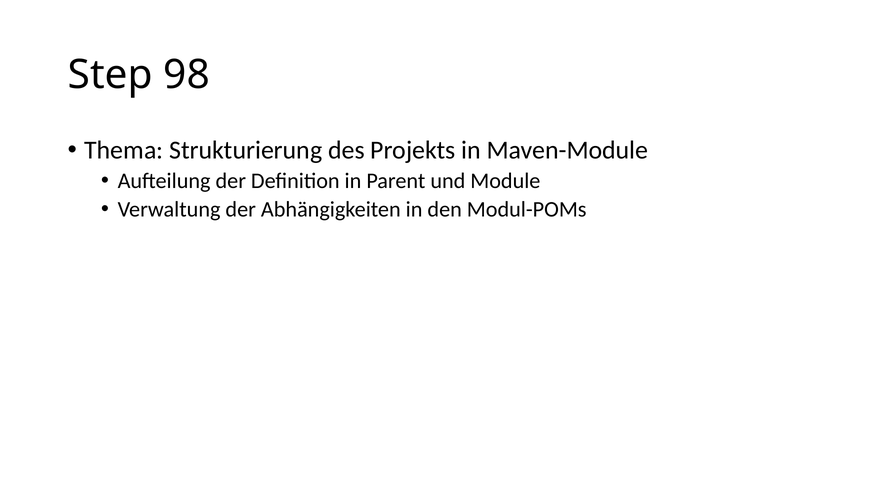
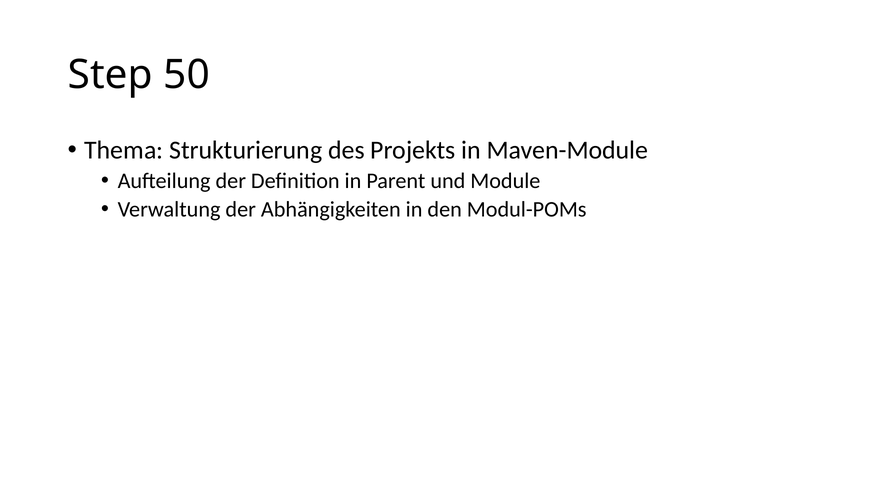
98: 98 -> 50
